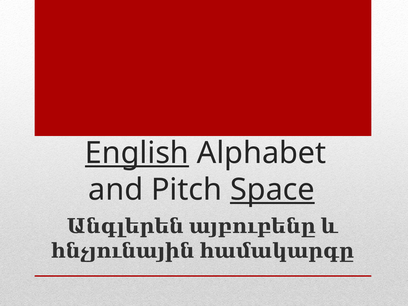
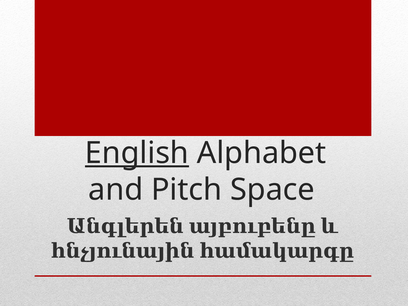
Space underline: present -> none
